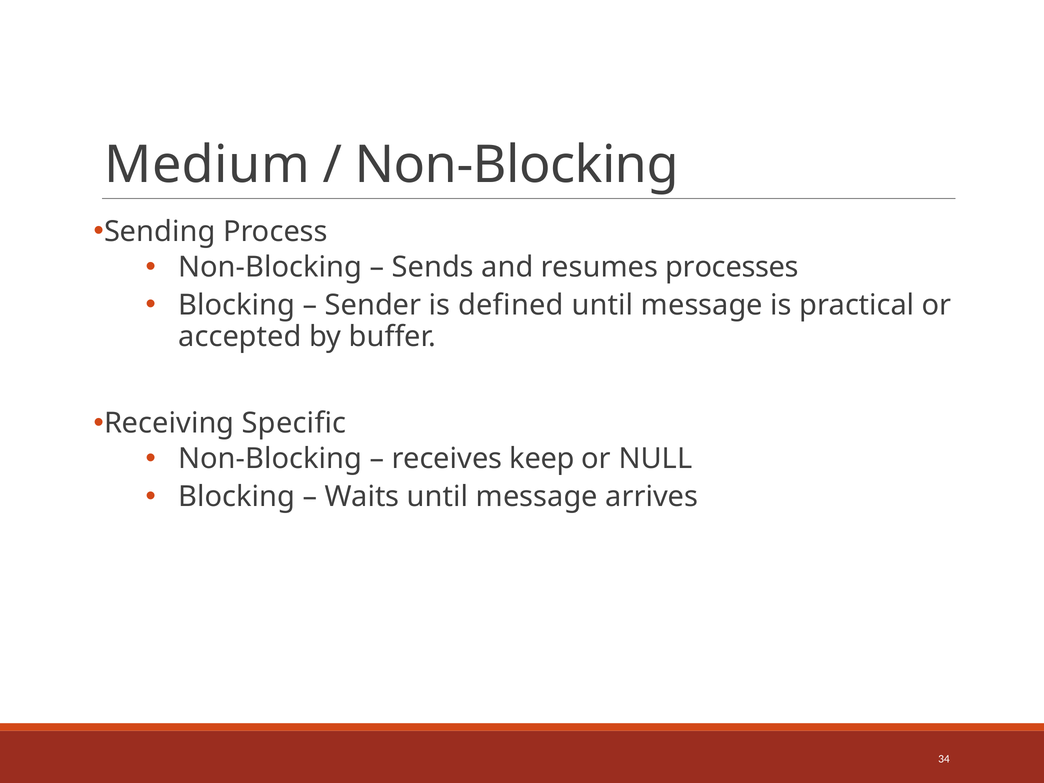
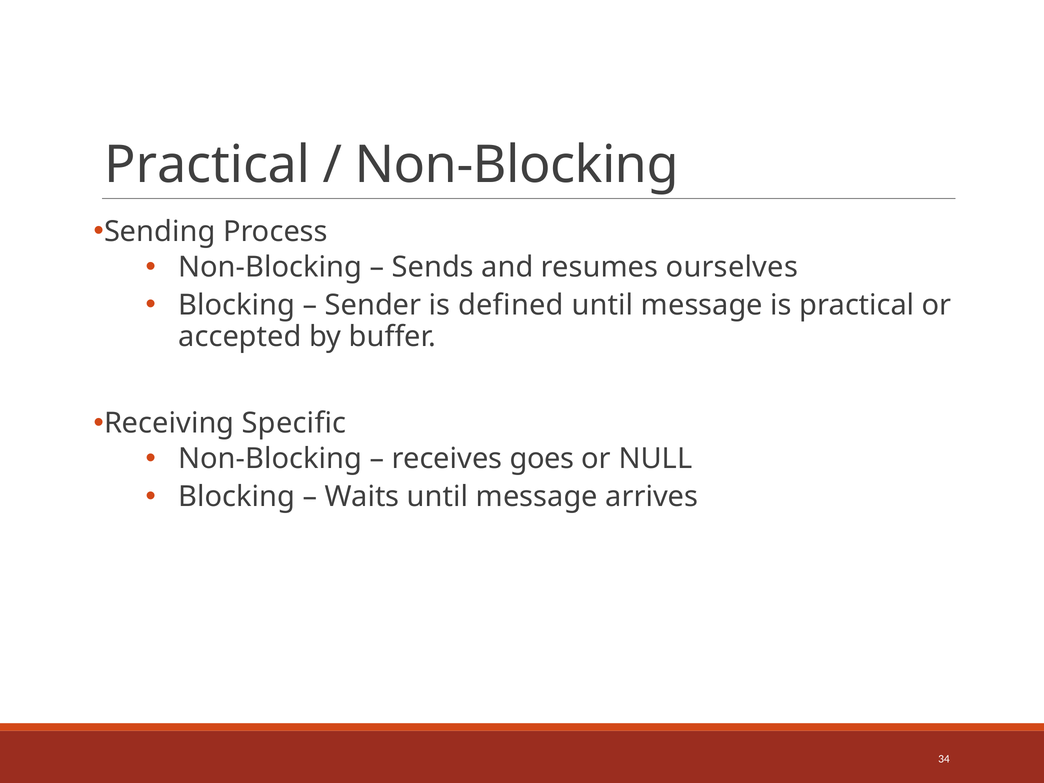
Medium at (207, 165): Medium -> Practical
processes: processes -> ourselves
keep: keep -> goes
